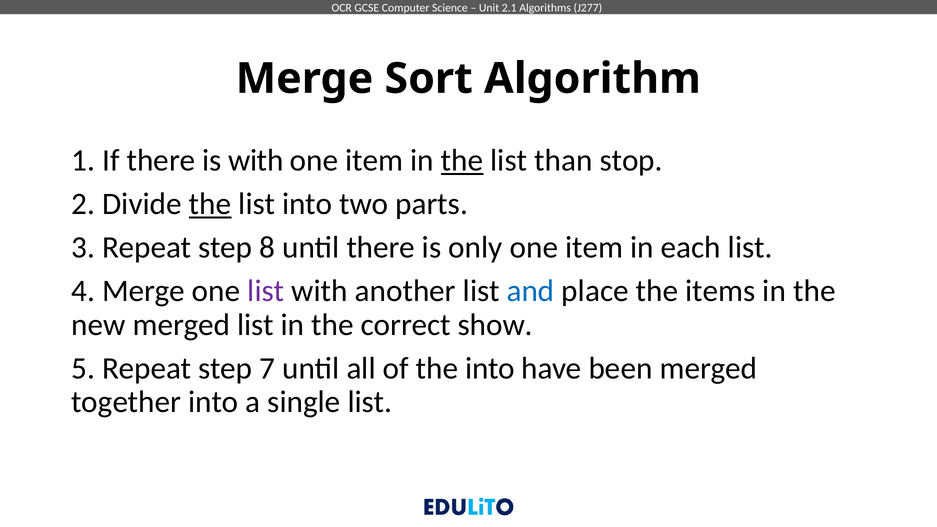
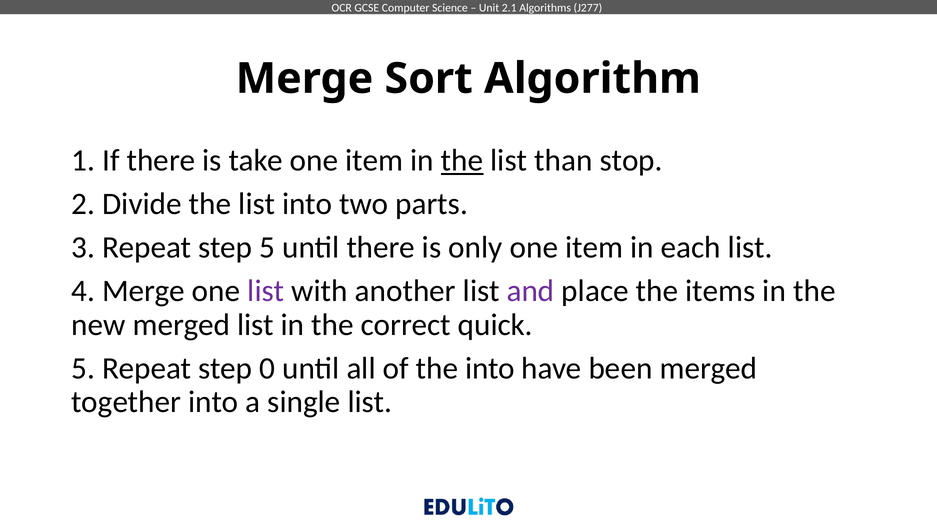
is with: with -> take
the at (210, 204) underline: present -> none
step 8: 8 -> 5
and colour: blue -> purple
show: show -> quick
7: 7 -> 0
